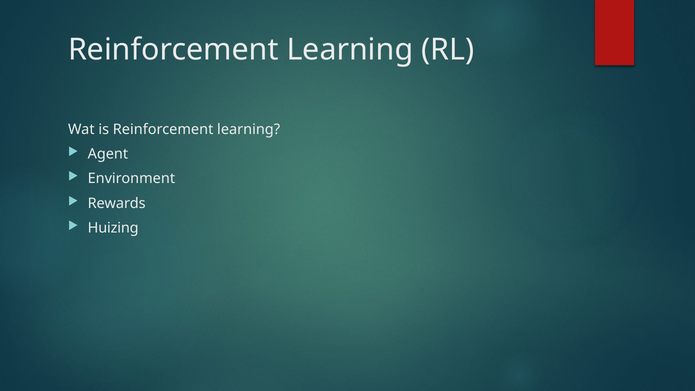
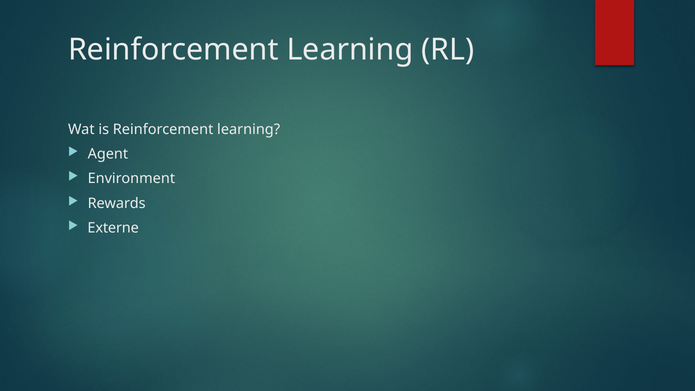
Huizing: Huizing -> Externe
